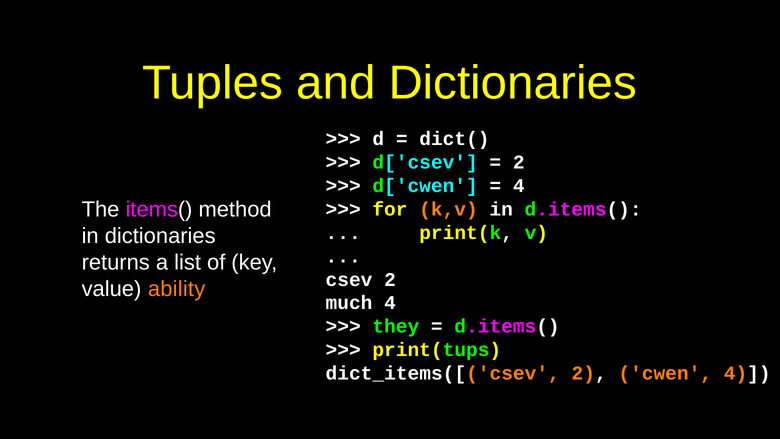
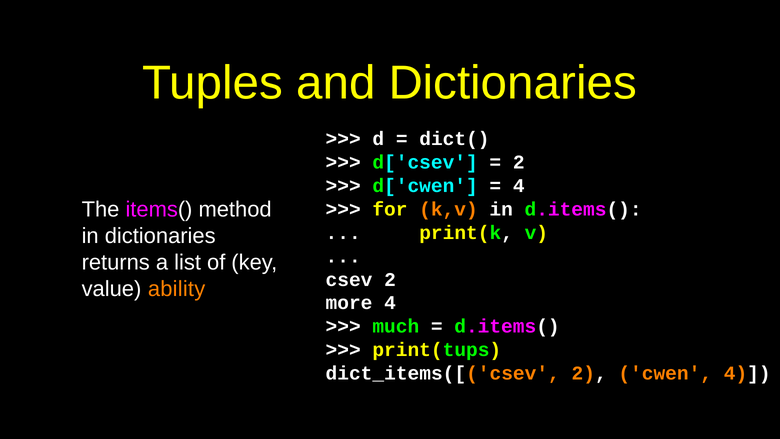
much: much -> more
they: they -> much
